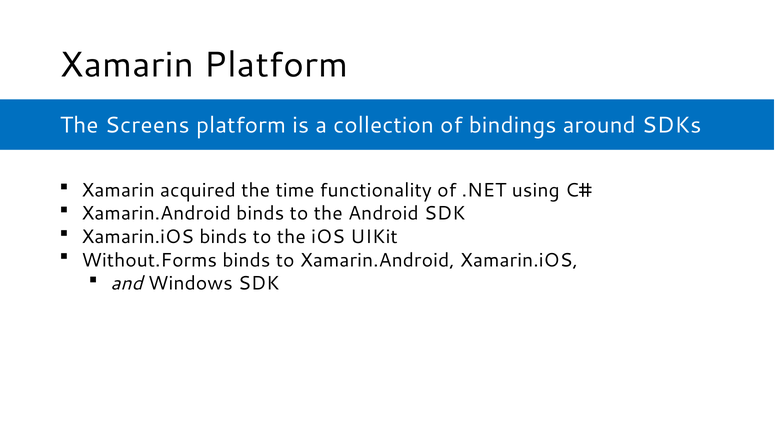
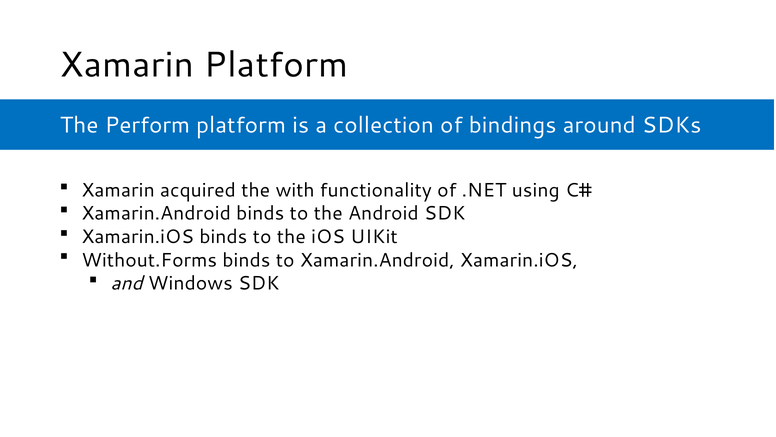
Screens: Screens -> Perform
time: time -> with
